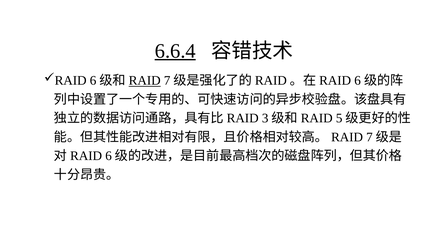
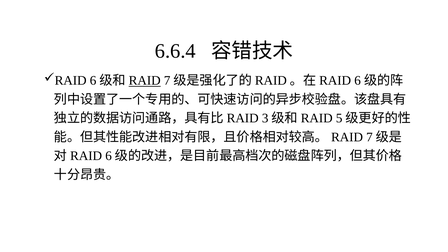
6.6.4 underline: present -> none
